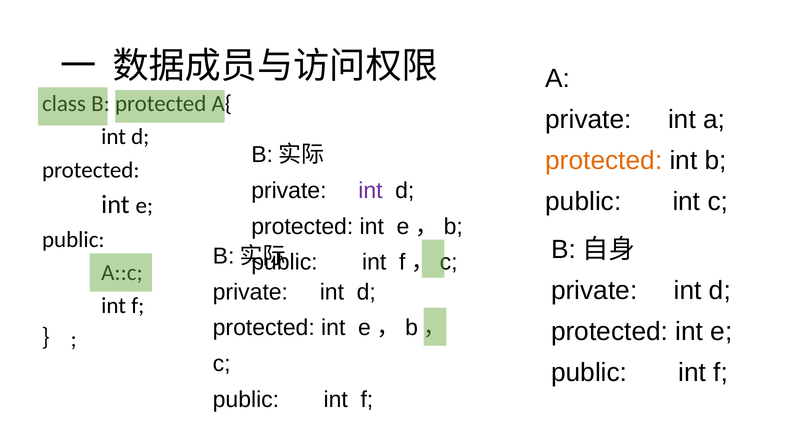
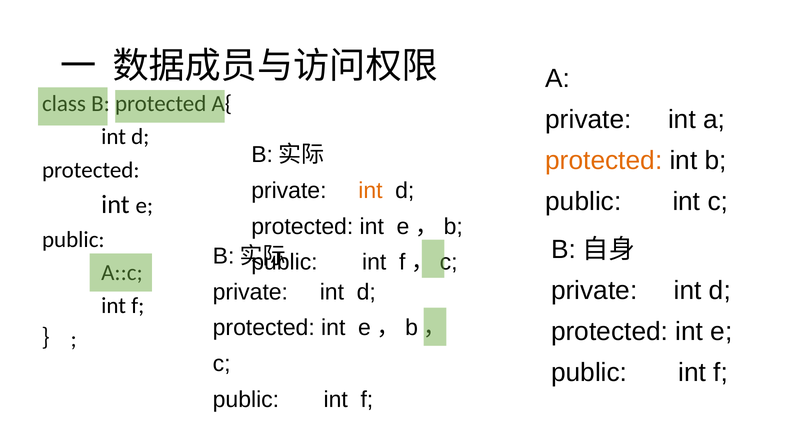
int at (370, 190) colour: purple -> orange
